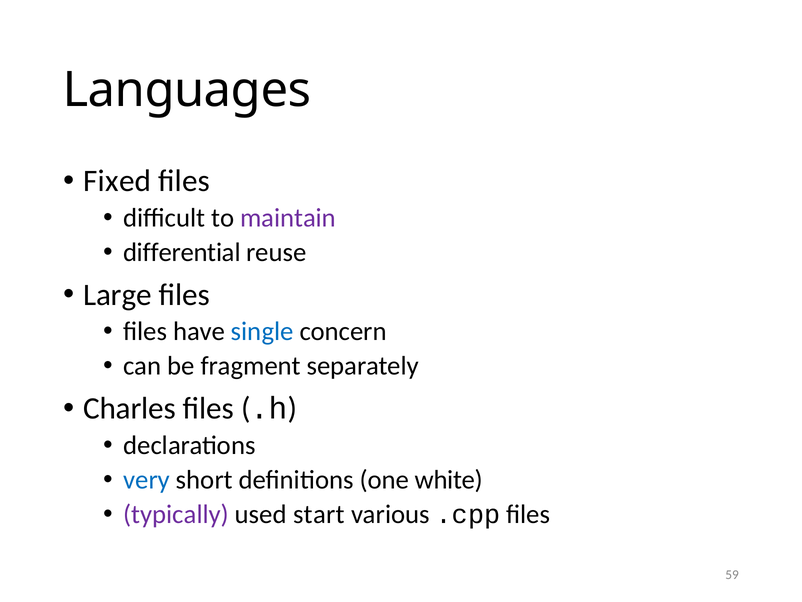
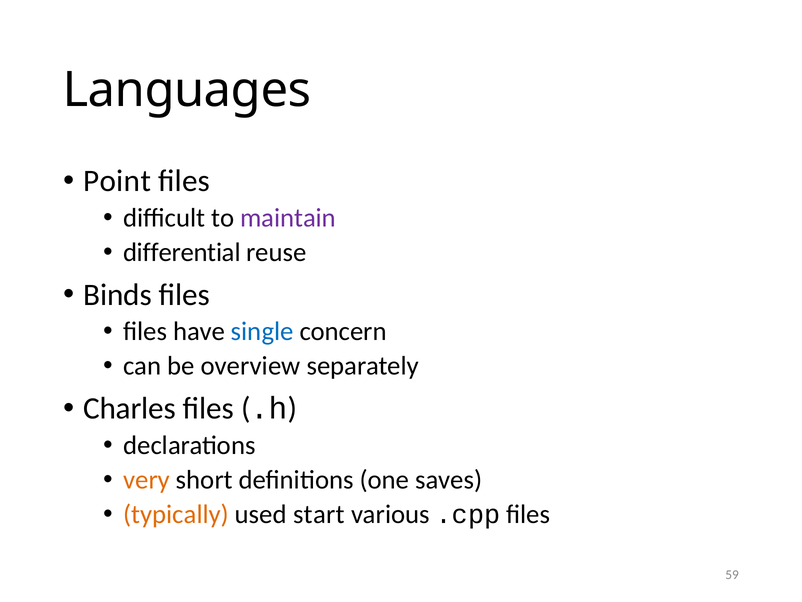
Fixed: Fixed -> Point
Large: Large -> Binds
fragment: fragment -> overview
very colour: blue -> orange
white: white -> saves
typically colour: purple -> orange
